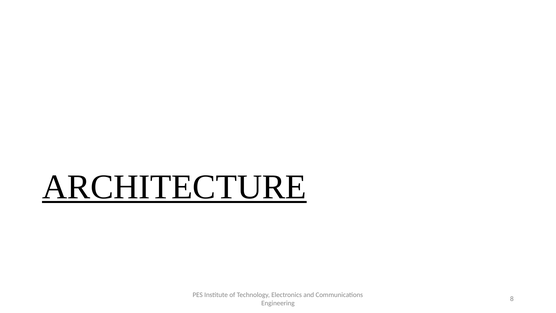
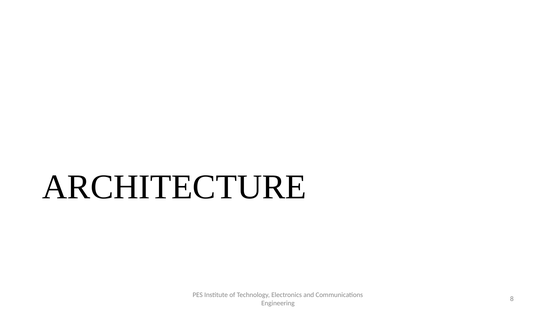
ARCHITECTURE underline: present -> none
